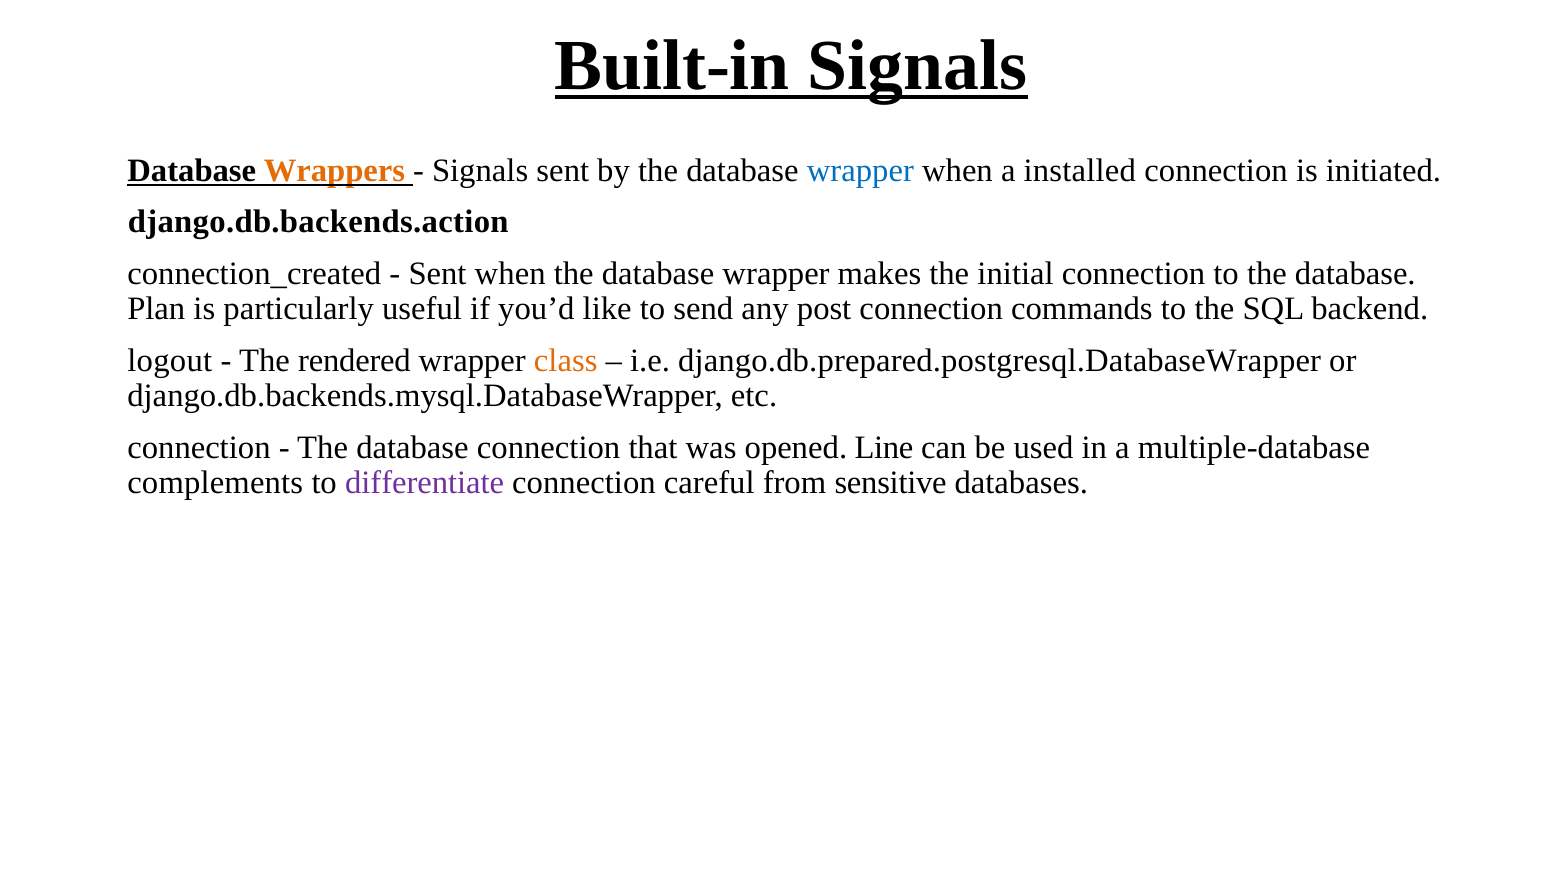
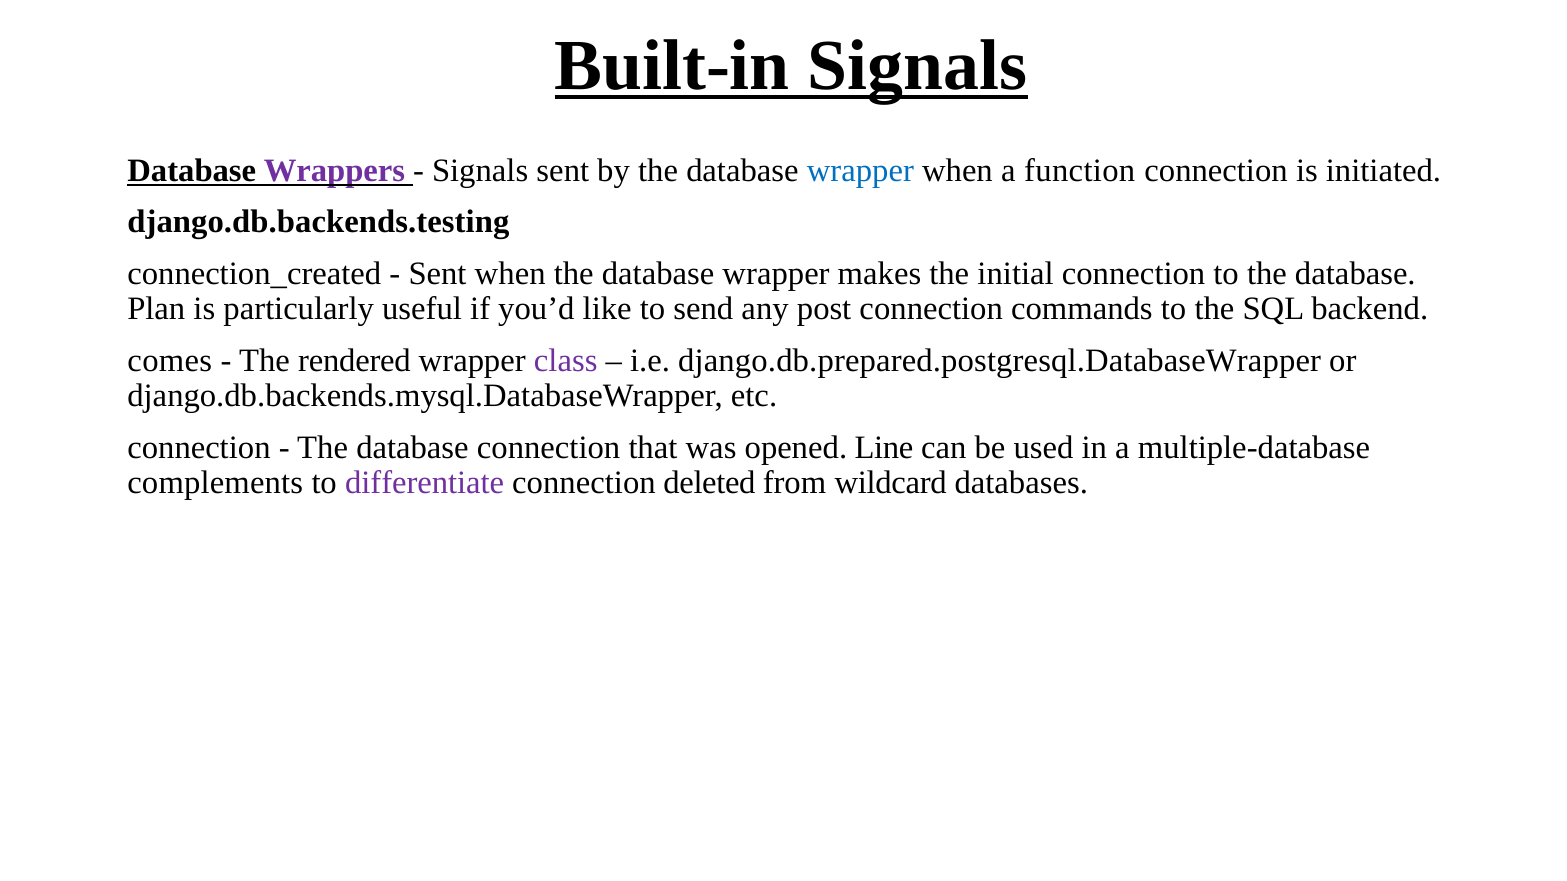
Wrappers colour: orange -> purple
installed: installed -> function
django.db.backends.action: django.db.backends.action -> django.db.backends.testing
logout: logout -> comes
class colour: orange -> purple
careful: careful -> deleted
sensitive: sensitive -> wildcard
